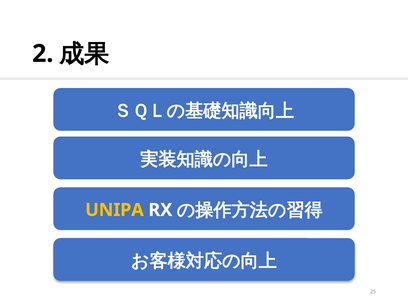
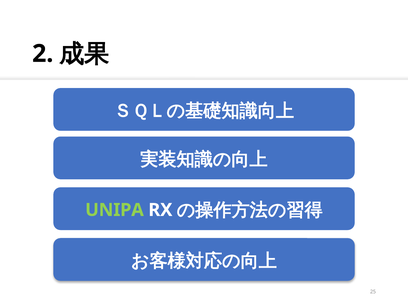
UNIPA colour: yellow -> light green
